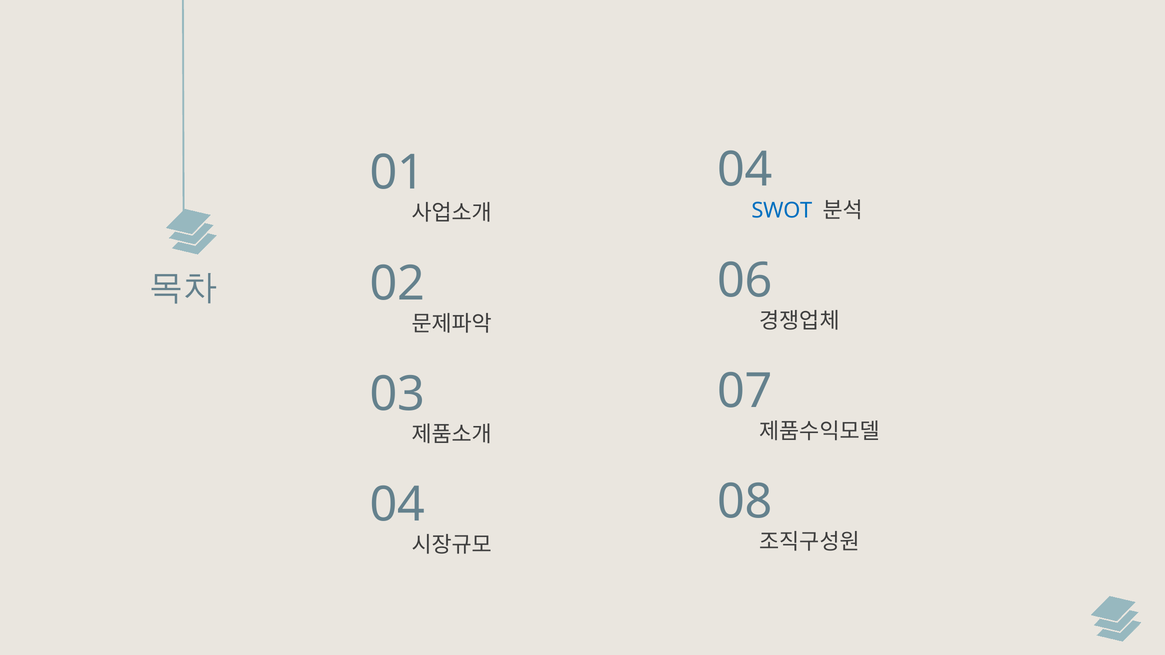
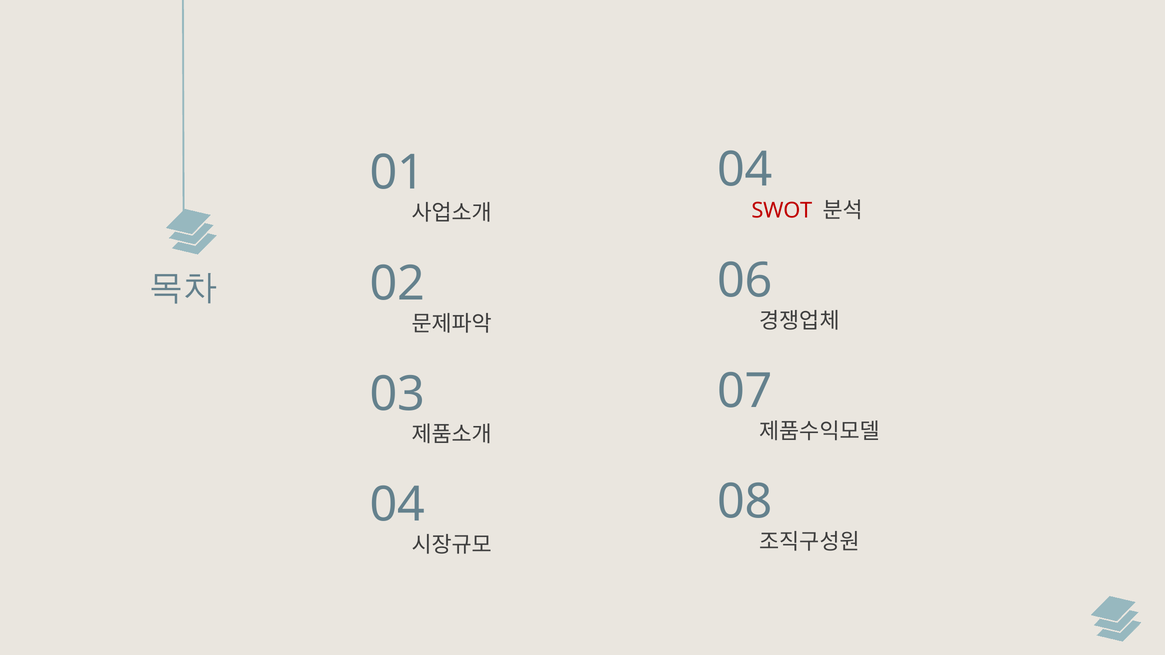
SWOT colour: blue -> red
